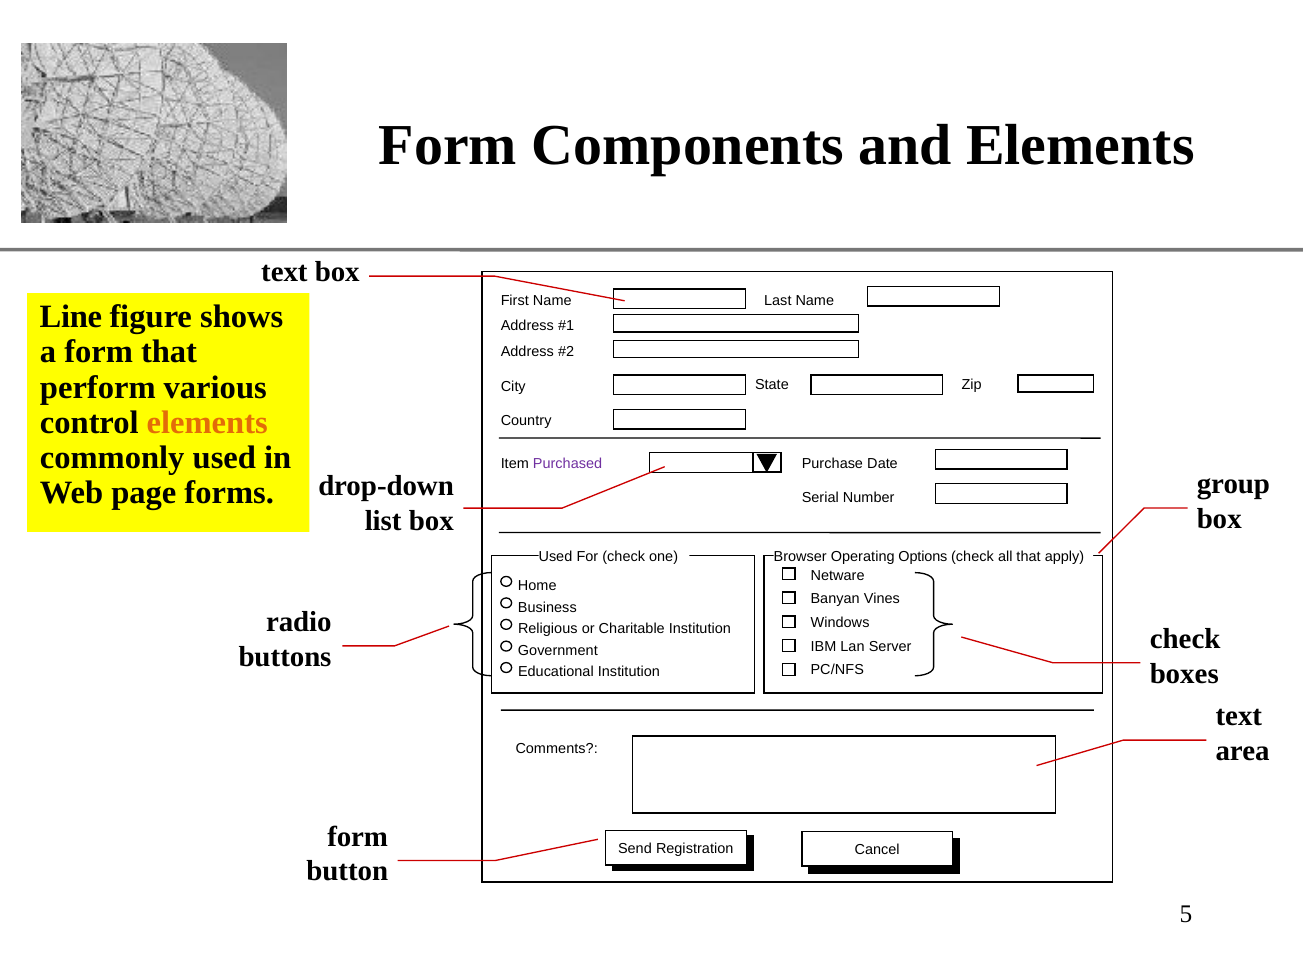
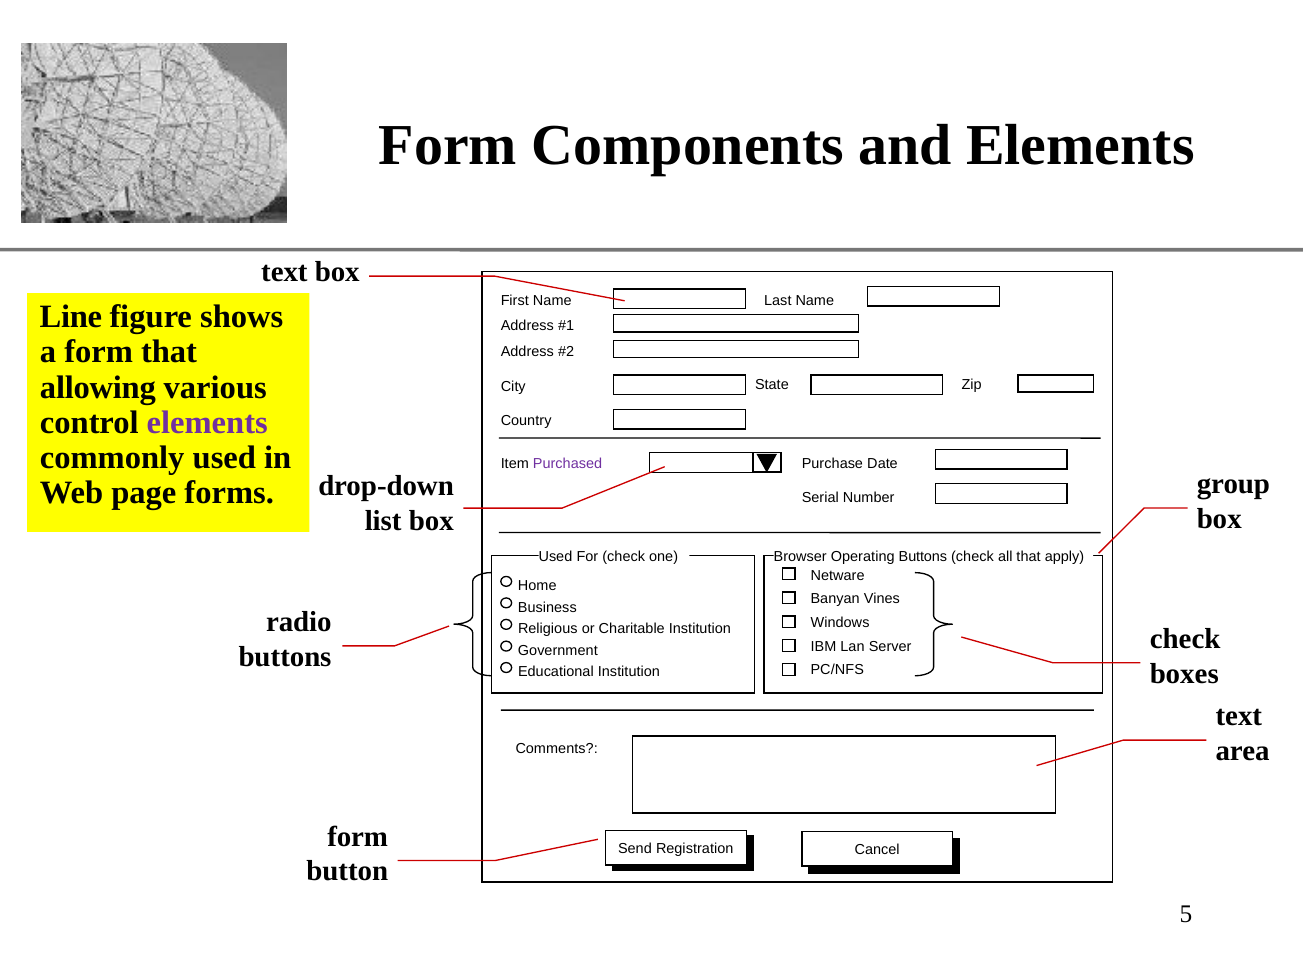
perform: perform -> allowing
elements at (207, 423) colour: orange -> purple
Operating Options: Options -> Buttons
